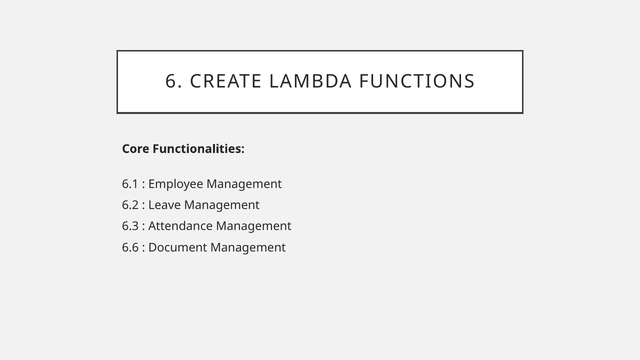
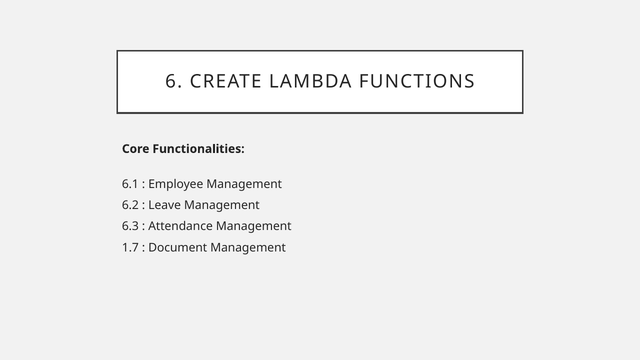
6.6: 6.6 -> 1.7
